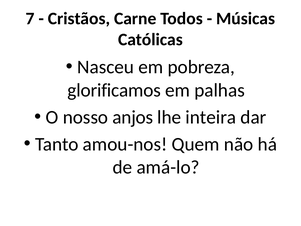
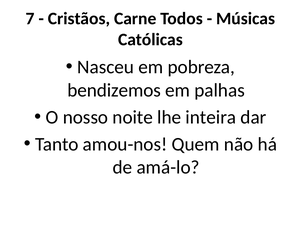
glorificamos: glorificamos -> bendizemos
anjos: anjos -> noite
